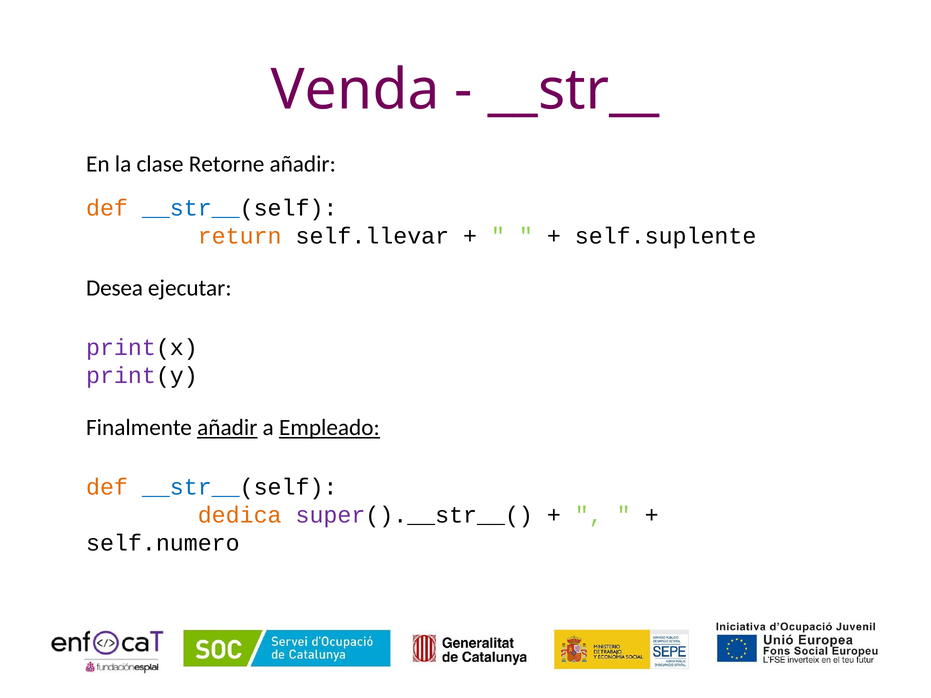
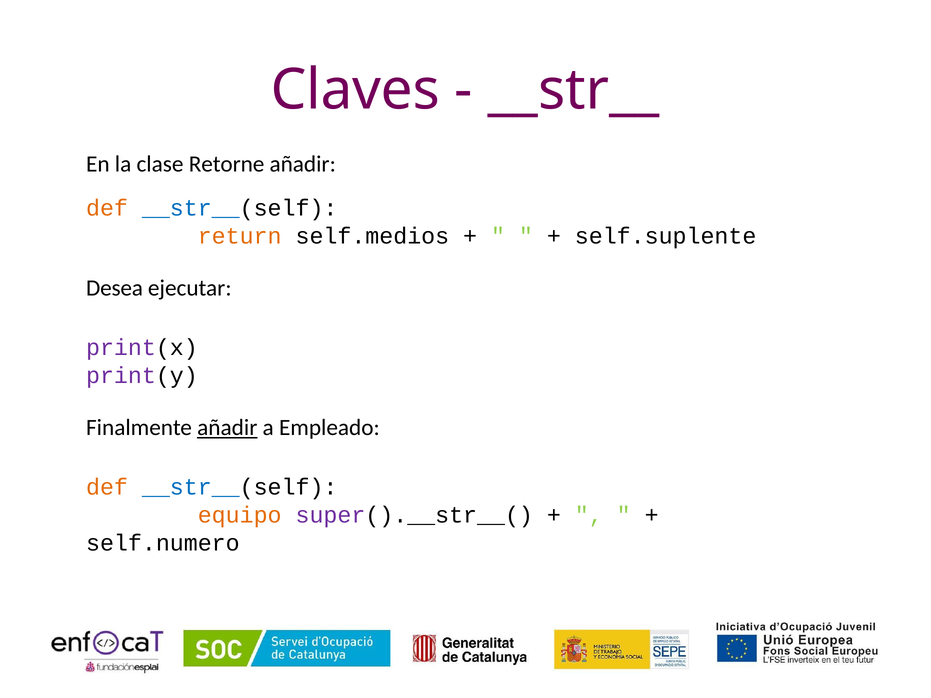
Venda: Venda -> Claves
self.llevar: self.llevar -> self.medios
Empleado underline: present -> none
dedica: dedica -> equipo
